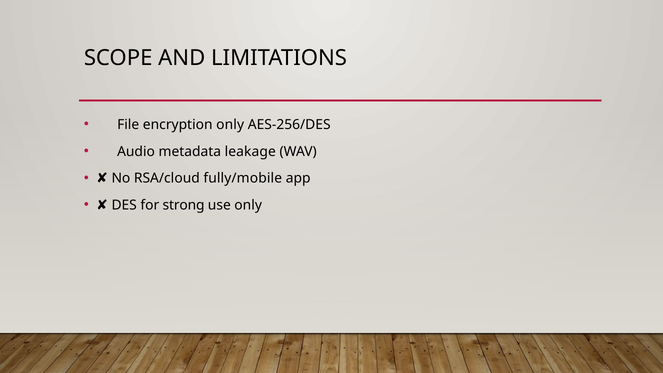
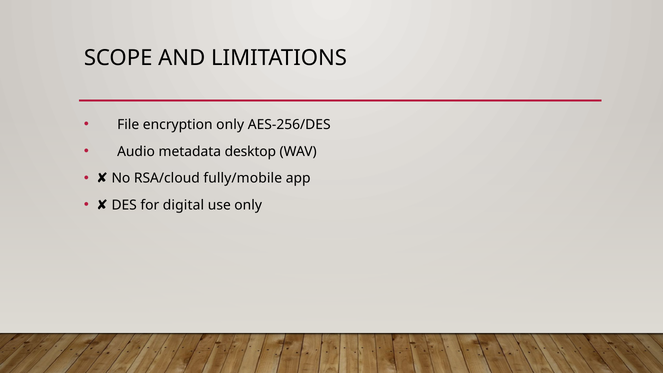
leakage: leakage -> desktop
strong: strong -> digital
